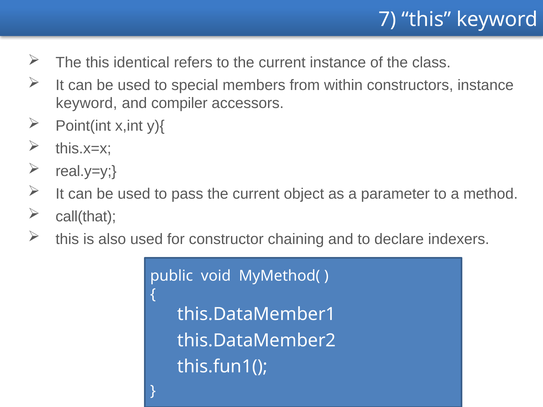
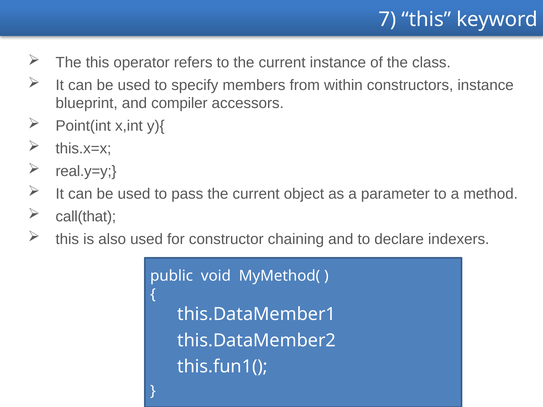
identical: identical -> operator
special: special -> specify
keyword at (87, 103): keyword -> blueprint
